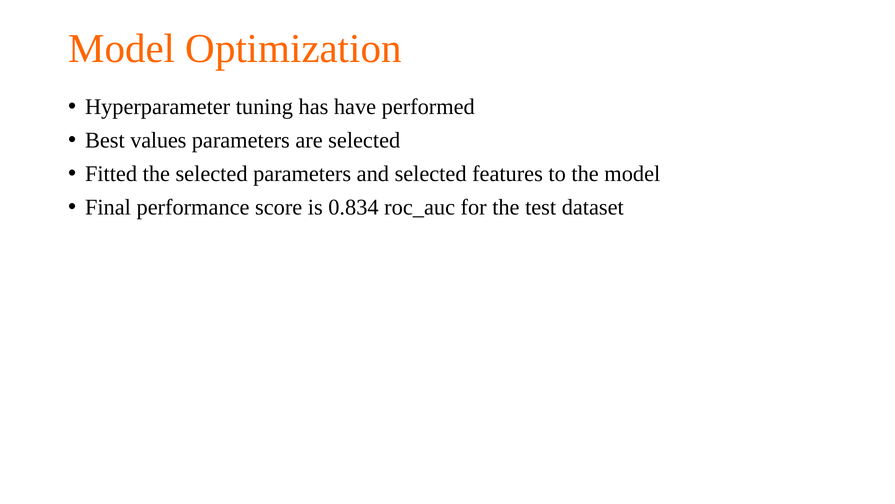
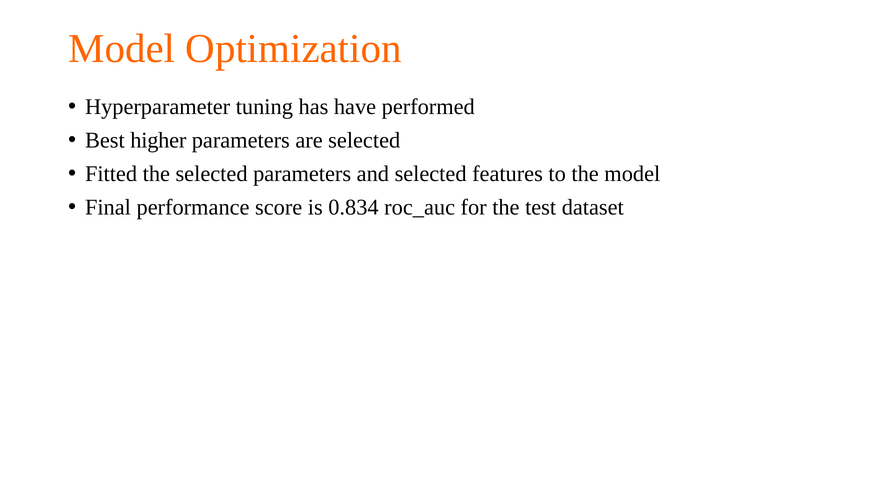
values: values -> higher
